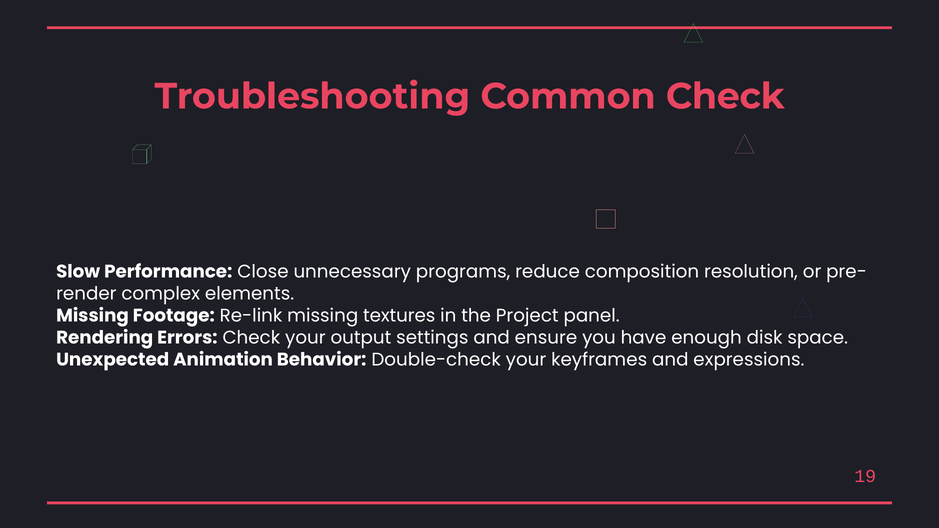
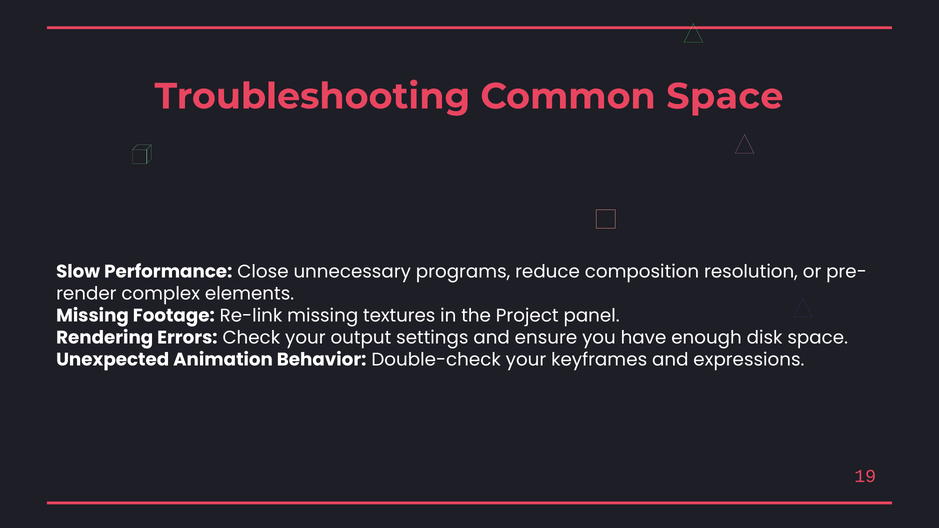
Common Check: Check -> Space
